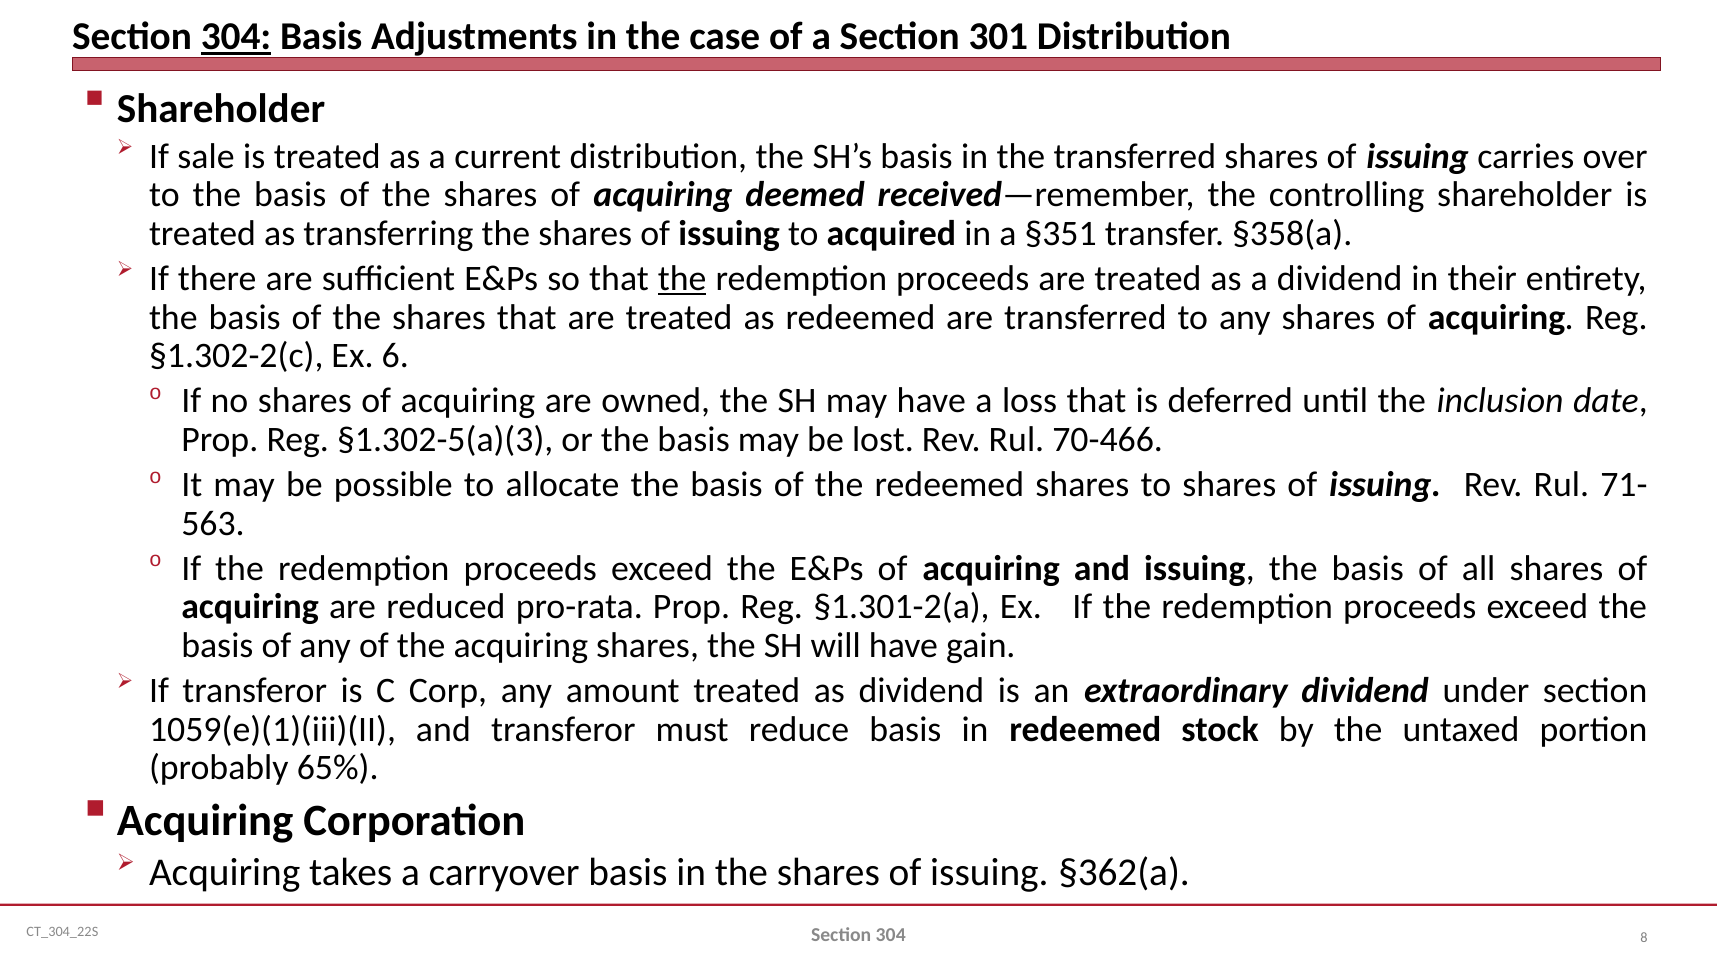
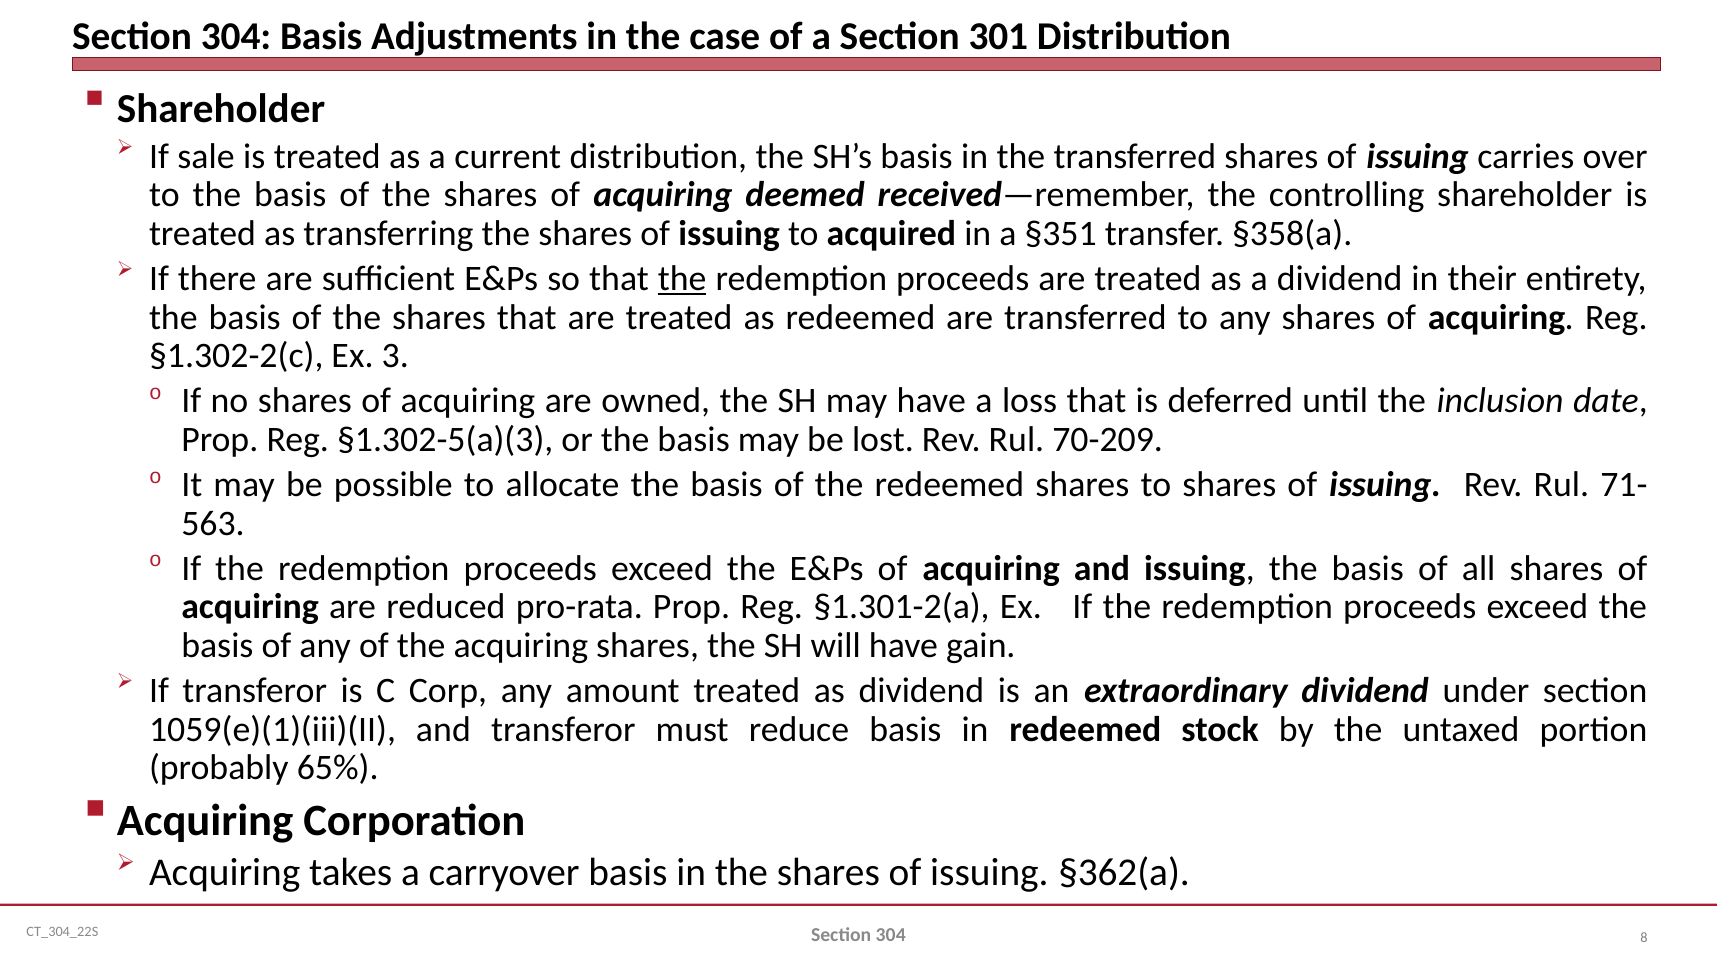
304 at (236, 36) underline: present -> none
6: 6 -> 3
70-466: 70-466 -> 70-209
